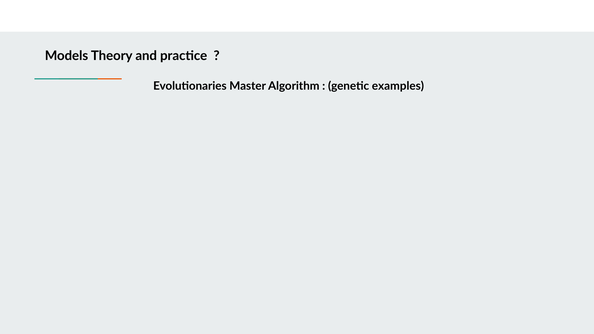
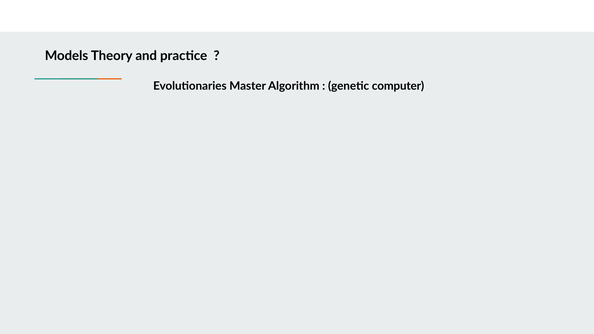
examples: examples -> computer
